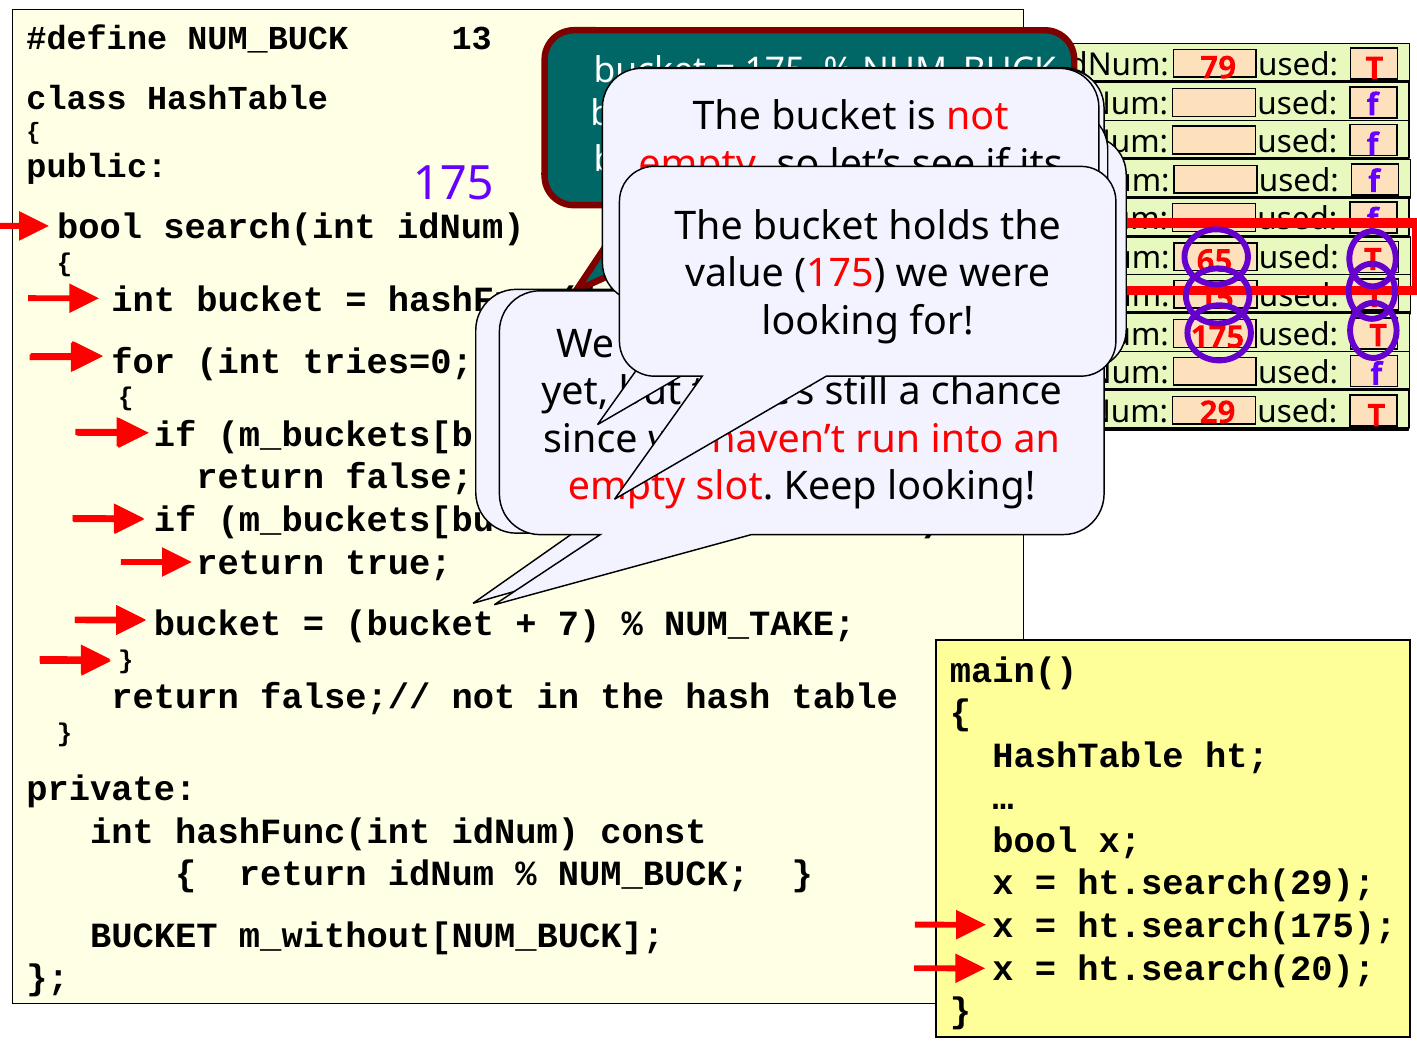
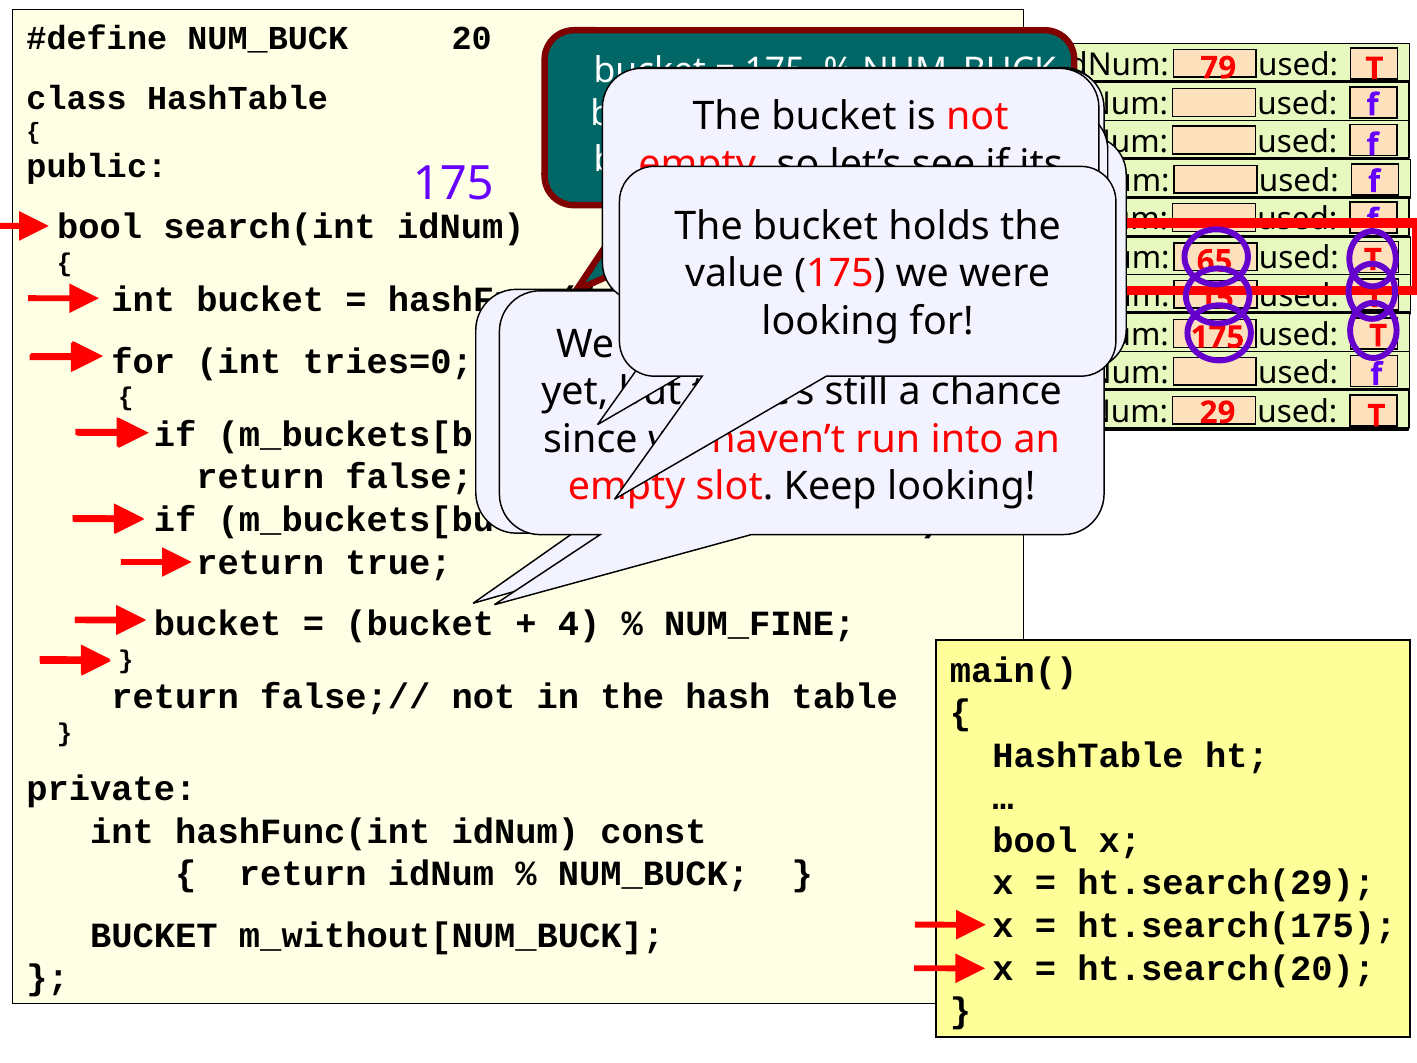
13: 13 -> 20
7 at (579, 624): 7 -> 4
NUM_TAKE: NUM_TAKE -> NUM_FINE
